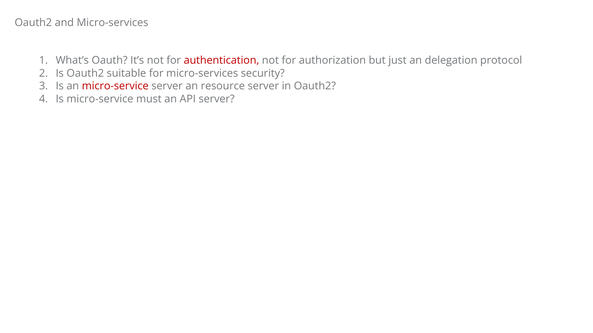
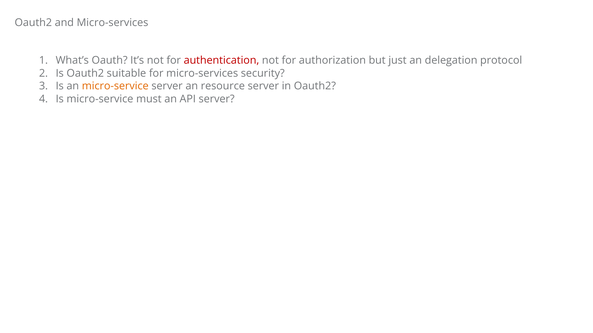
micro-service at (115, 86) colour: red -> orange
